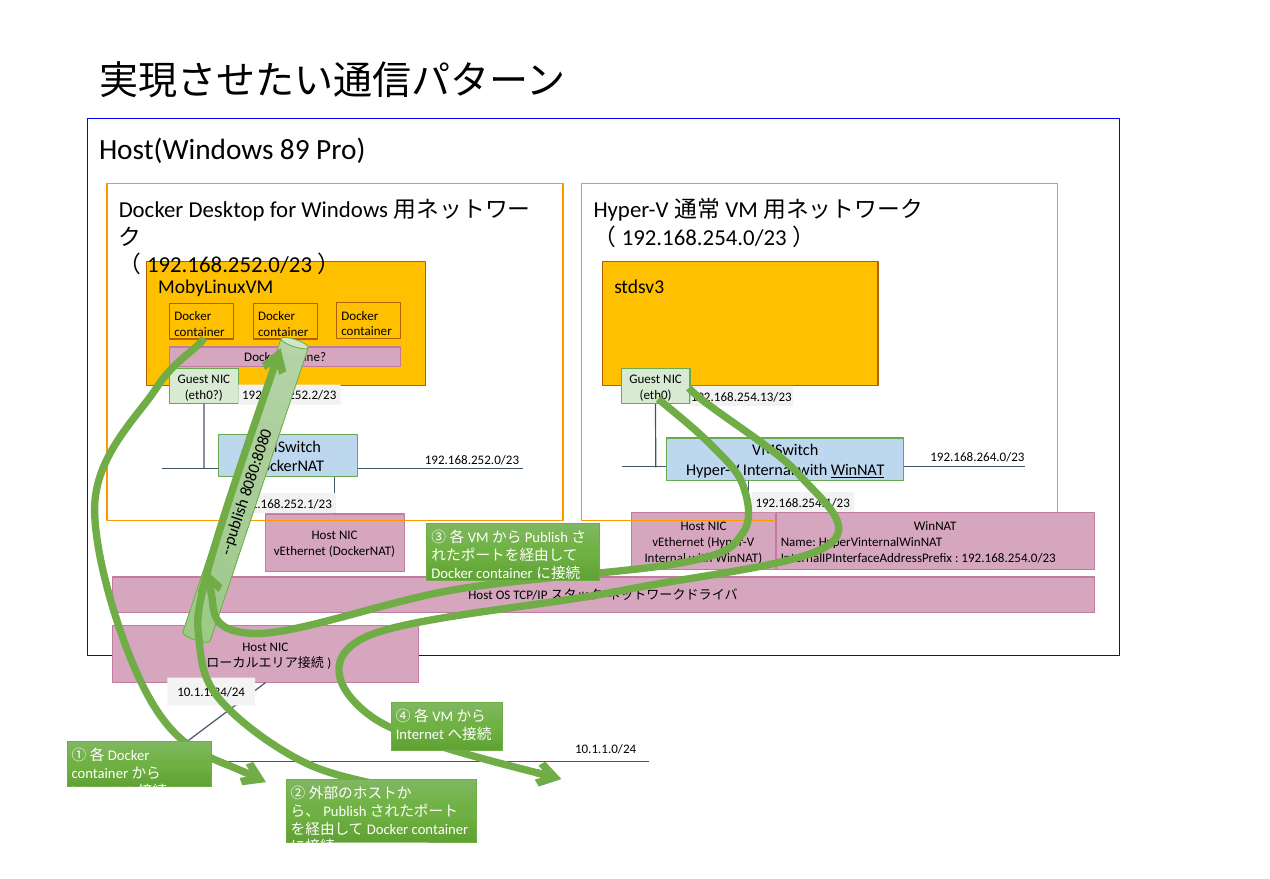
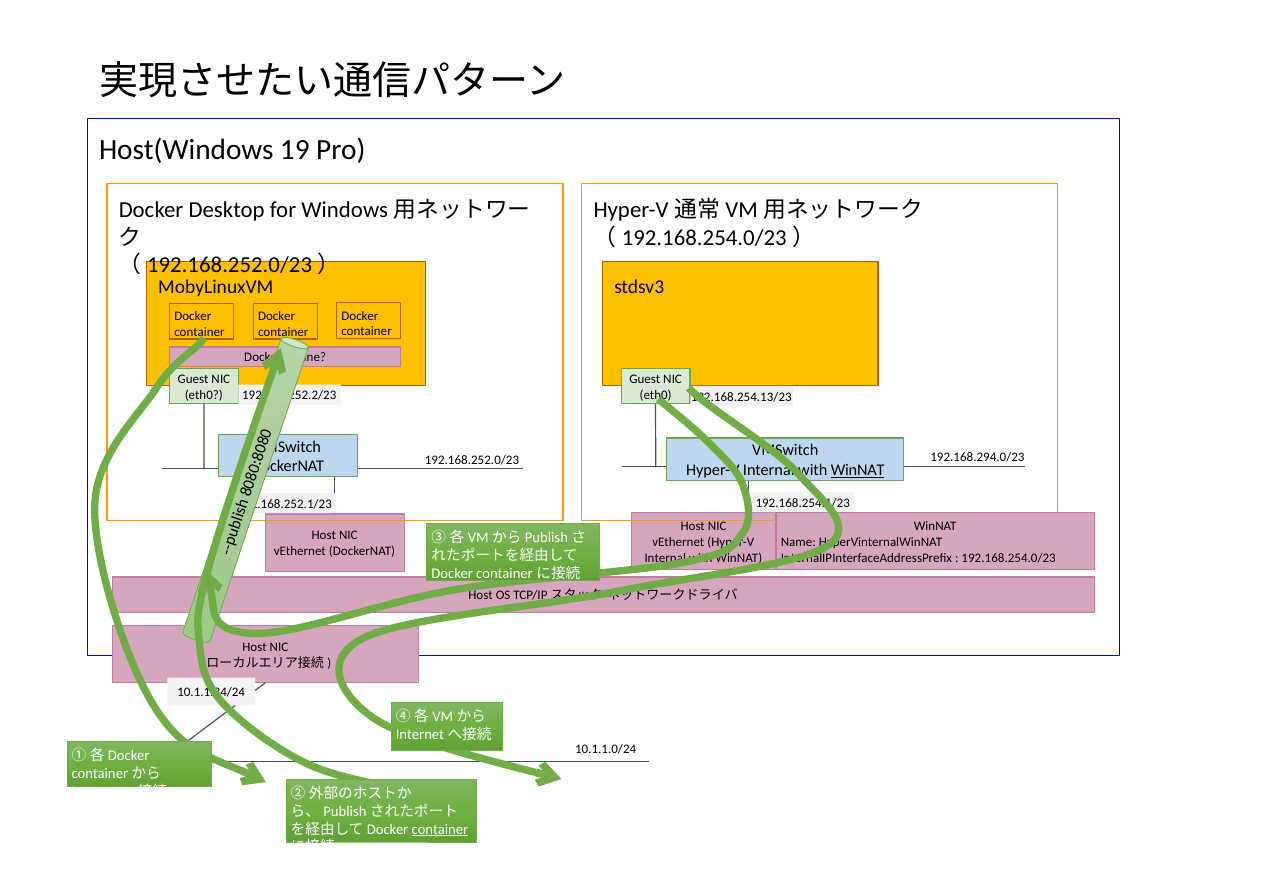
89: 89 -> 19
192.168.264.0/23: 192.168.264.0/23 -> 192.168.294.0/23
container at (440, 829) underline: none -> present
